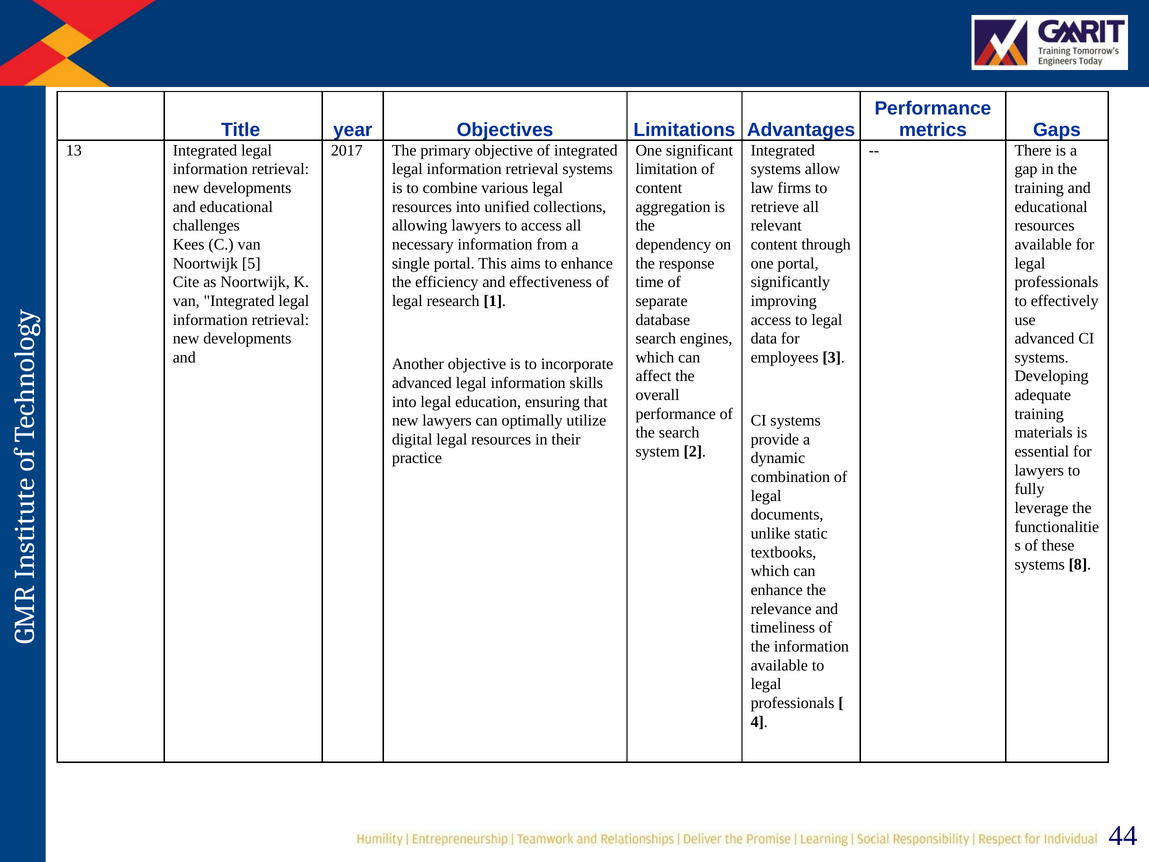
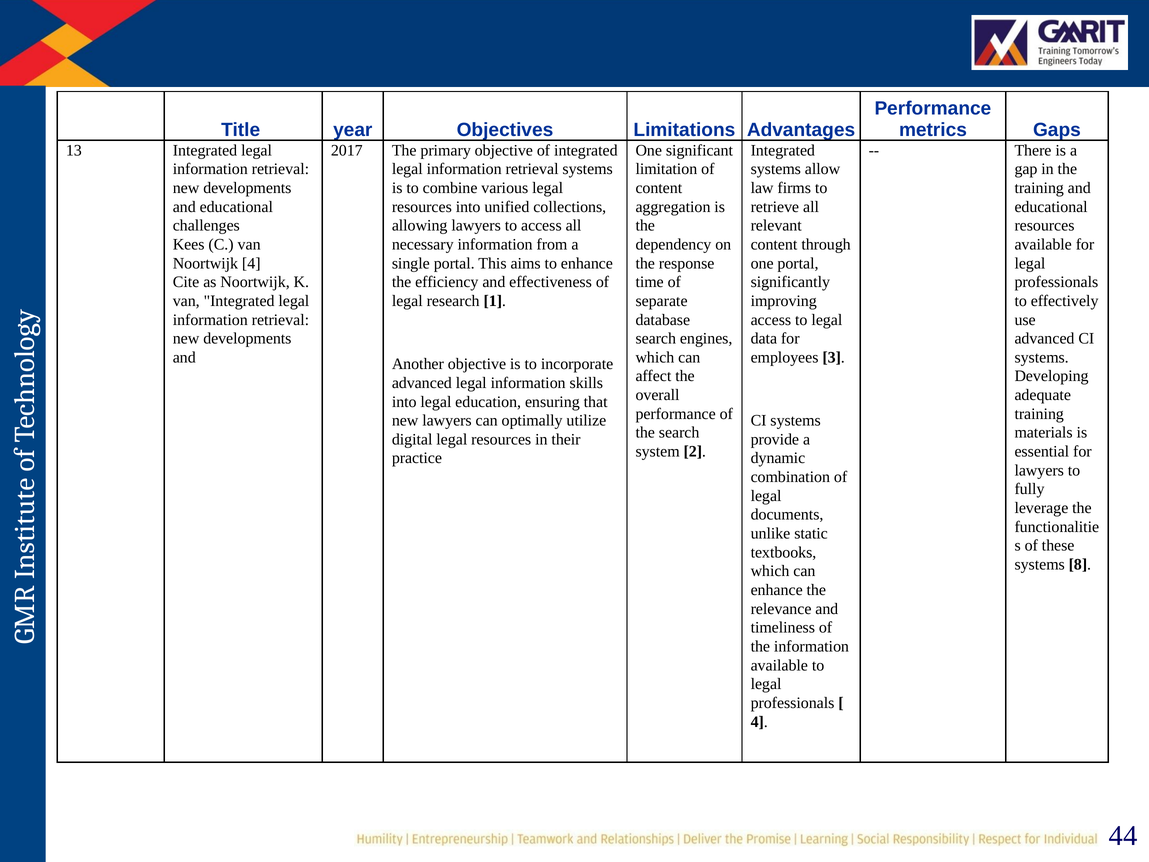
Noortwijk 5: 5 -> 4
